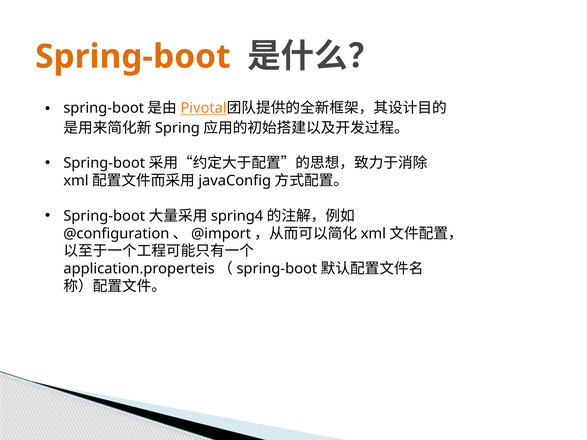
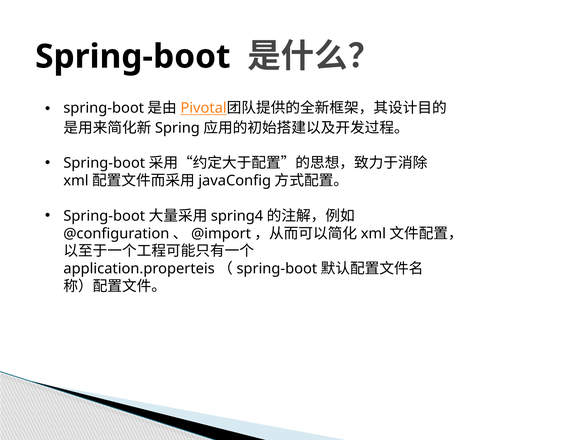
Spring-boot colour: orange -> black
